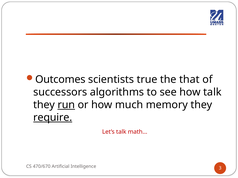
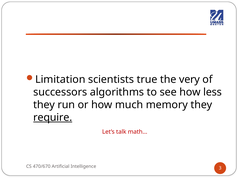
Outcomes: Outcomes -> Limitation
that: that -> very
how talk: talk -> less
run underline: present -> none
